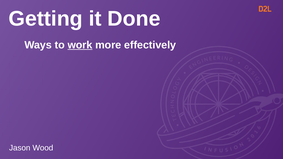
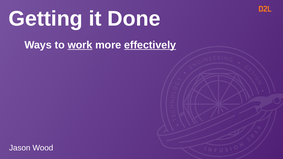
effectively underline: none -> present
